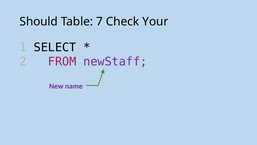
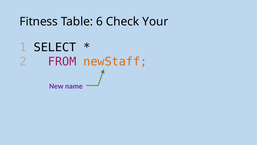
Should: Should -> Fitness
7: 7 -> 6
newStaff colour: purple -> orange
